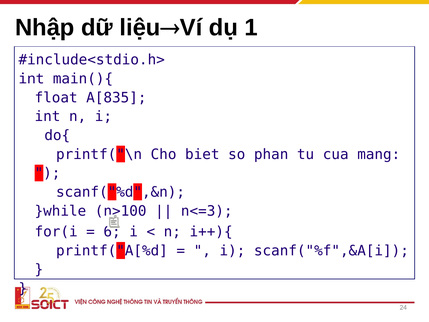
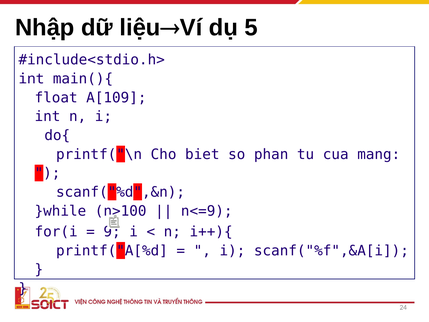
1: 1 -> 5
A[835: A[835 -> A[109
n<=3: n<=3 -> n<=9
6: 6 -> 9
